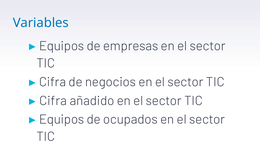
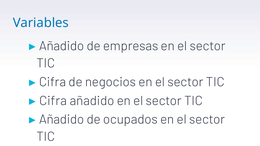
Equipos at (62, 46): Equipos -> Añadido
Equipos at (62, 120): Equipos -> Añadido
